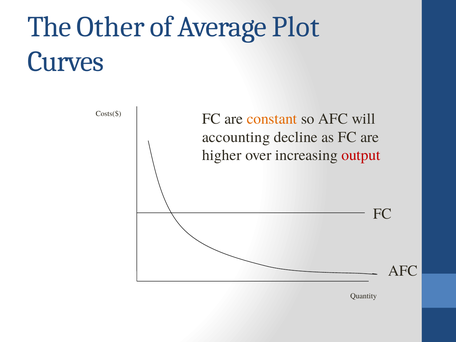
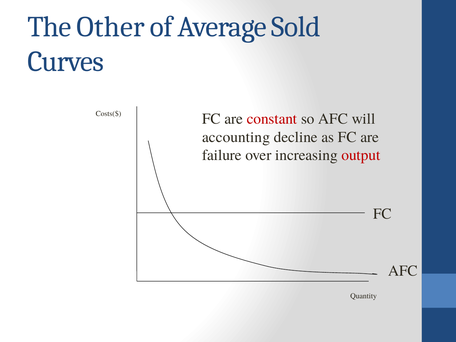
Plot: Plot -> Sold
constant colour: orange -> red
higher: higher -> failure
